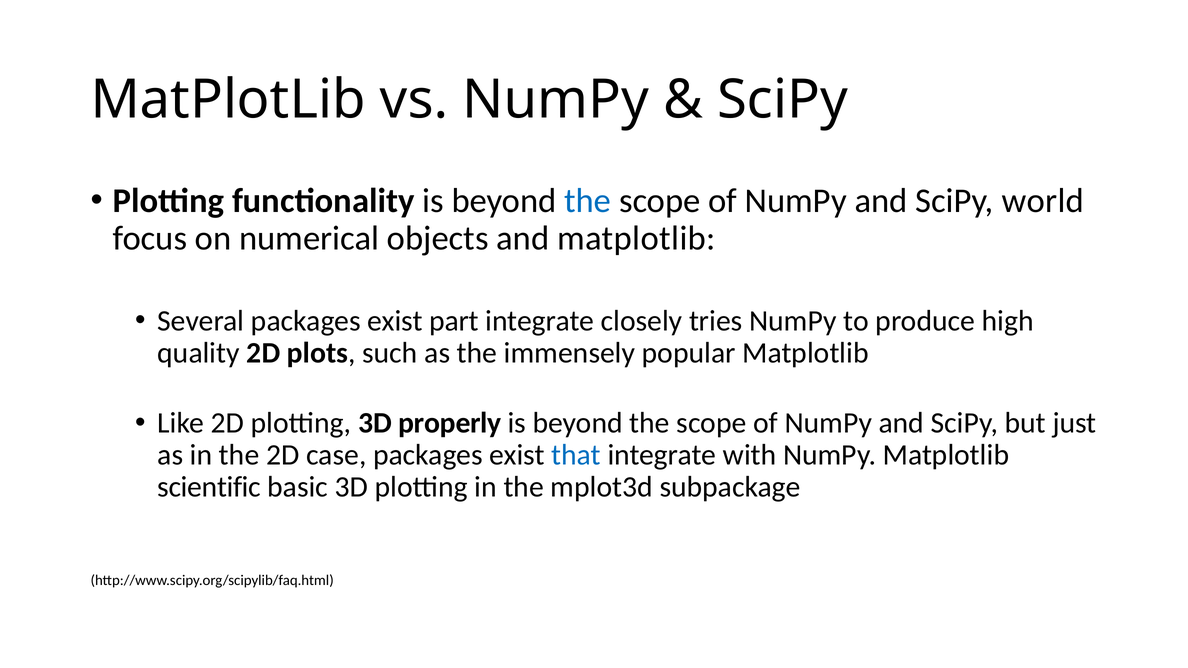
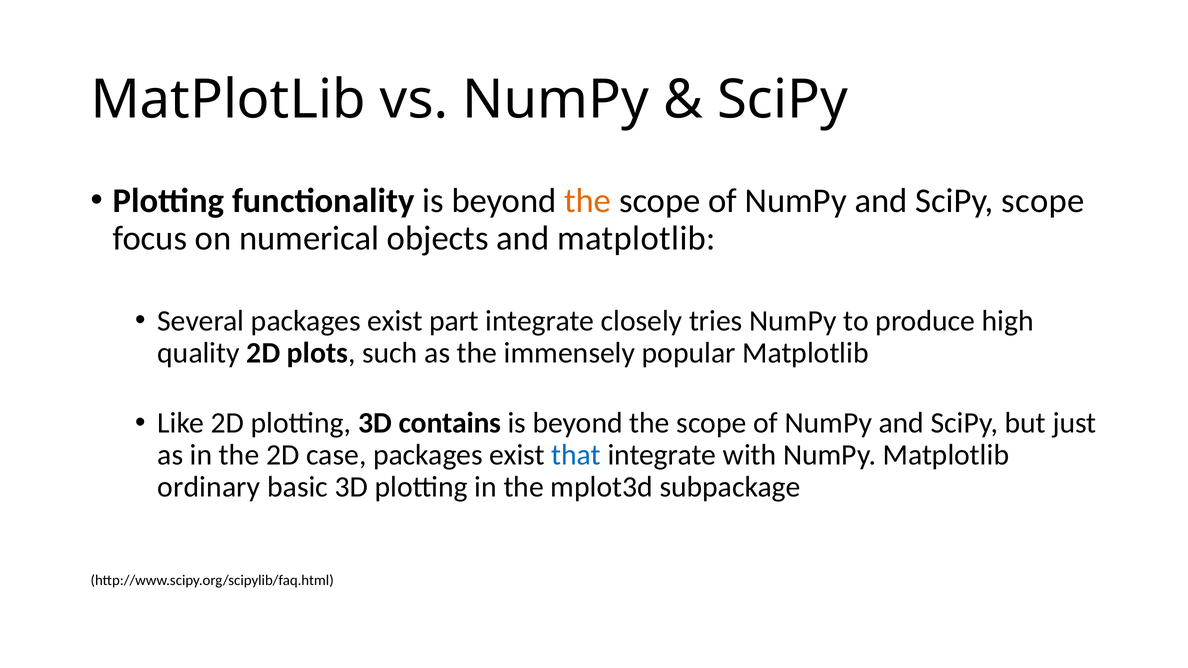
the at (588, 201) colour: blue -> orange
SciPy world: world -> scope
properly: properly -> contains
scientific: scientific -> ordinary
